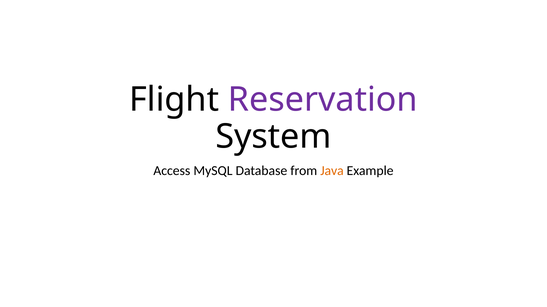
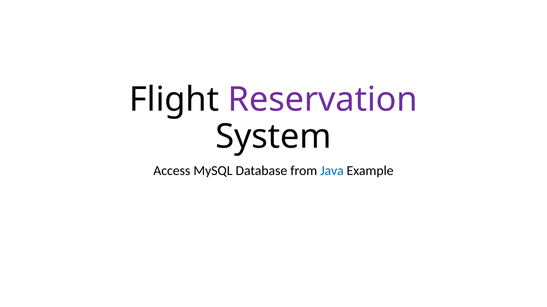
Java colour: orange -> blue
